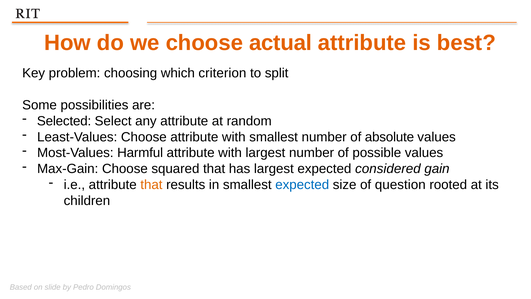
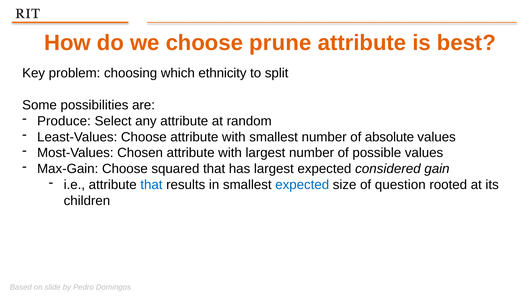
actual: actual -> prune
criterion: criterion -> ethnicity
Selected: Selected -> Produce
Harmful: Harmful -> Chosen
that at (151, 185) colour: orange -> blue
